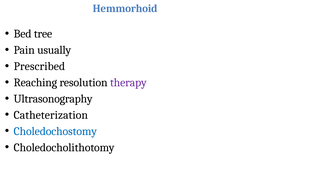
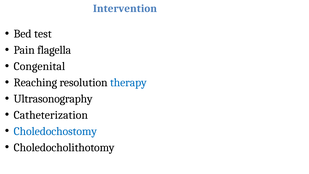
Hemmorhoid: Hemmorhoid -> Intervention
tree: tree -> test
usually: usually -> flagella
Prescribed: Prescribed -> Congenital
therapy colour: purple -> blue
